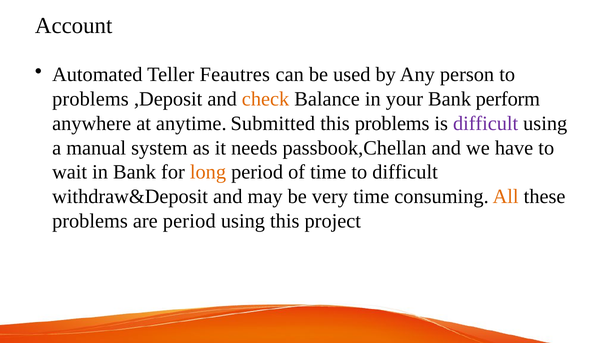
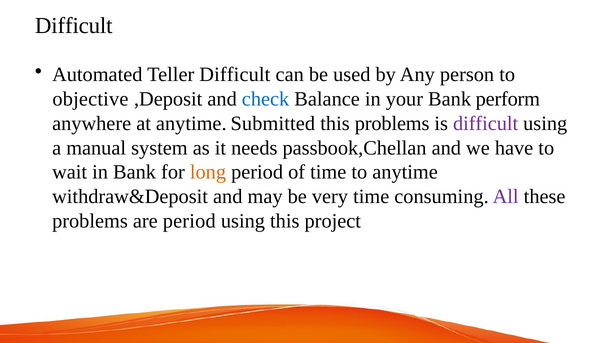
Account at (74, 26): Account -> Difficult
Teller Feautres: Feautres -> Difficult
problems at (90, 99): problems -> objective
check colour: orange -> blue
to difficult: difficult -> anytime
All colour: orange -> purple
